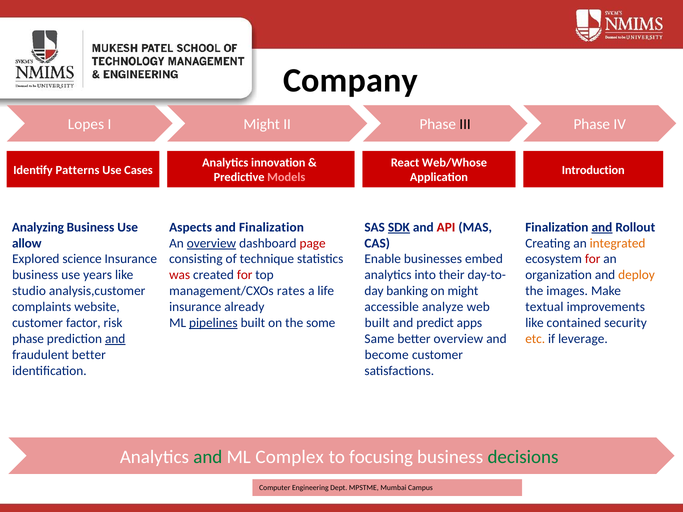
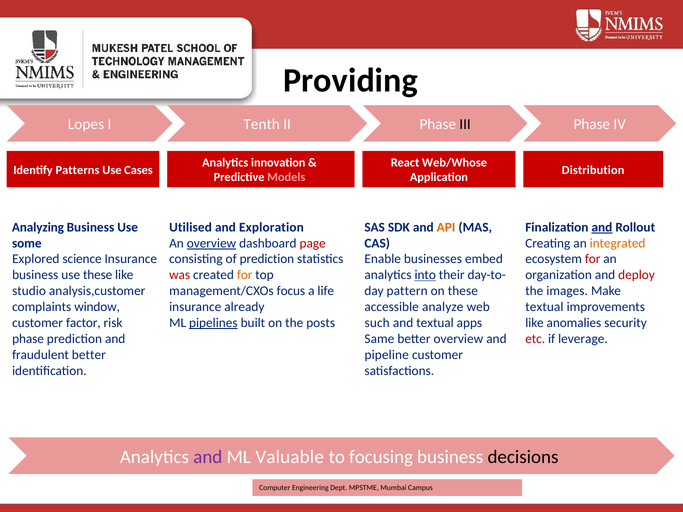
Company: Company -> Providing
Might at (262, 124): Might -> Tenth
Introduction: Introduction -> Distribution
Aspects: Aspects -> Utilised
and Finalization: Finalization -> Exploration
SDK underline: present -> none
API colour: red -> orange
allow: allow -> some
of technique: technique -> prediction
use years: years -> these
for at (245, 275) colour: red -> orange
into underline: none -> present
deploy colour: orange -> red
rates: rates -> focus
banking: banking -> pattern
on might: might -> these
website: website -> window
some: some -> posts
built at (377, 323): built -> such
and predict: predict -> textual
contained: contained -> anomalies
and at (115, 339) underline: present -> none
etc colour: orange -> red
become: become -> pipeline
and at (208, 457) colour: green -> purple
Complex: Complex -> Valuable
decisions colour: green -> black
